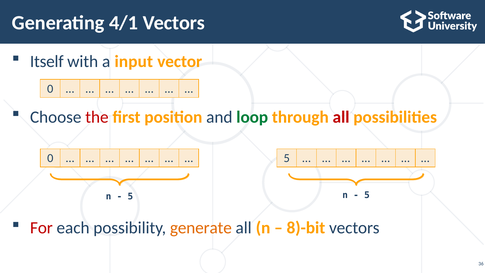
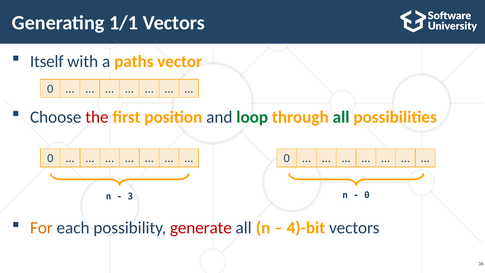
4/1: 4/1 -> 1/1
input: input -> paths
all at (341, 117) colour: red -> green
5 at (287, 158): 5 -> 0
5 at (130, 197): 5 -> 3
5 at (367, 195): 5 -> 0
For colour: red -> orange
generate colour: orange -> red
8)-bit: 8)-bit -> 4)-bit
